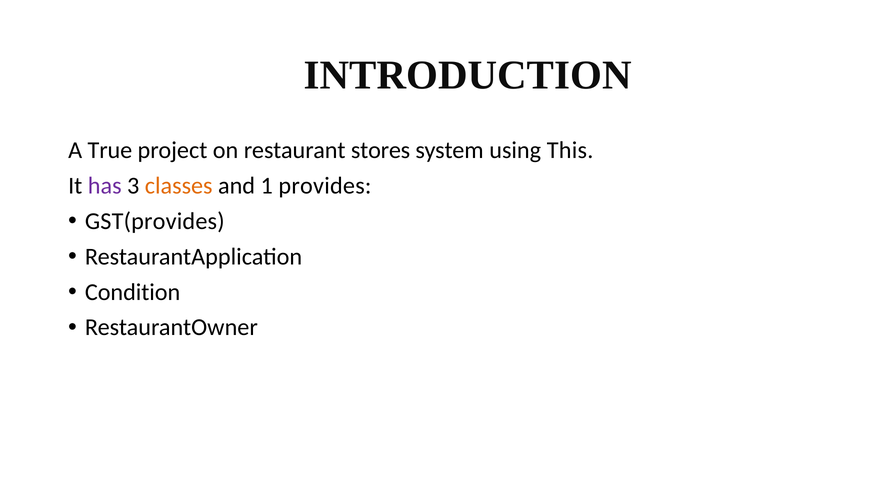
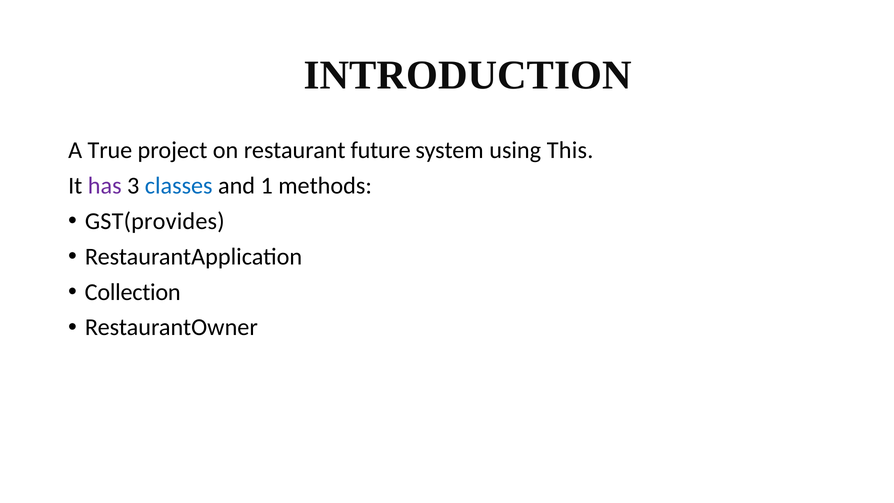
stores: stores -> future
classes colour: orange -> blue
provides: provides -> methods
Condition: Condition -> Collection
